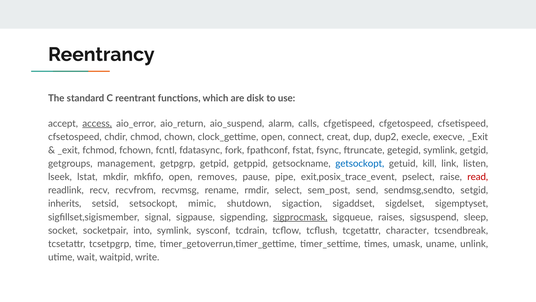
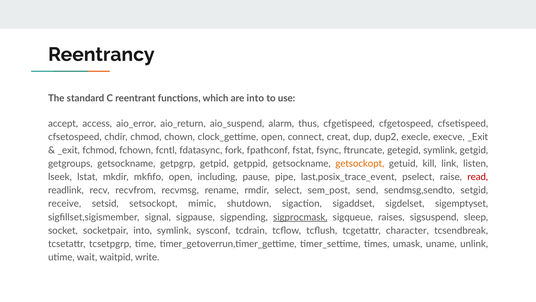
are disk: disk -> into
access underline: present -> none
calls: calls -> thus
getgroups management: management -> getsockname
getsockopt colour: blue -> orange
removes: removes -> including
exit,posix_trace_event: exit,posix_trace_event -> last,posix_trace_event
inherits: inherits -> receive
